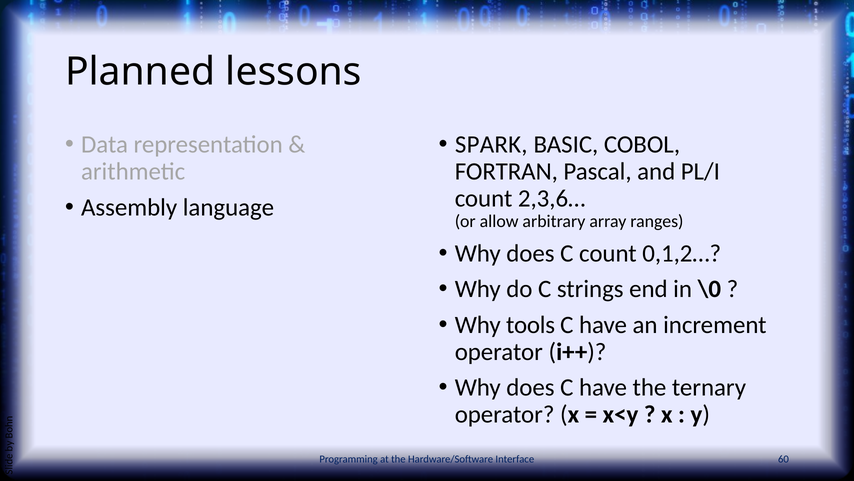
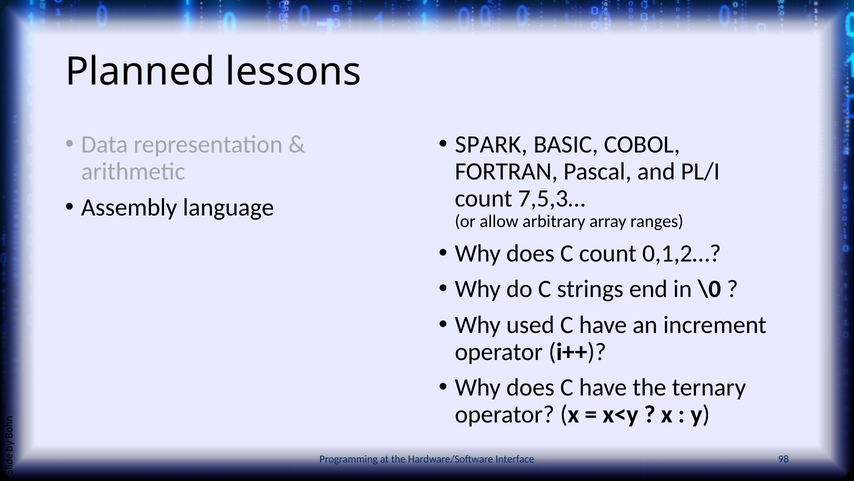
2,3,6…: 2,3,6… -> 7,5,3…
tools: tools -> used
60: 60 -> 98
